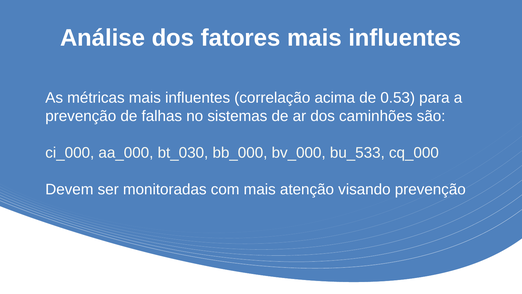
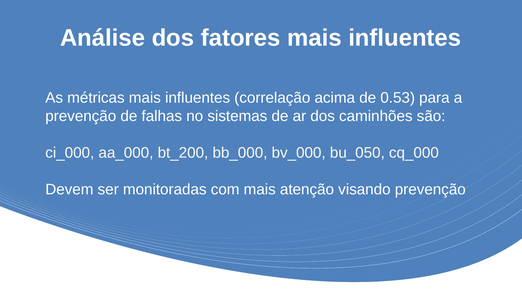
bt_030: bt_030 -> bt_200
bu_533: bu_533 -> bu_050
